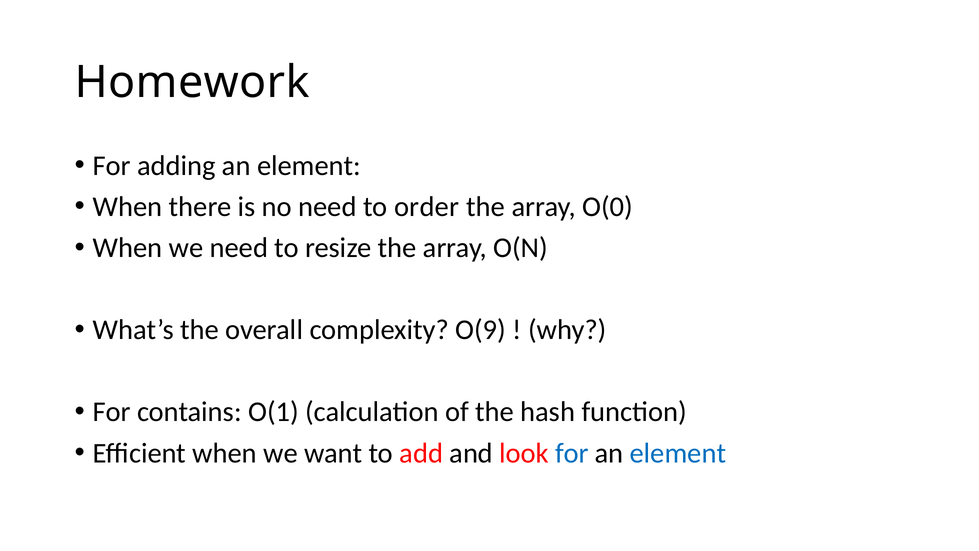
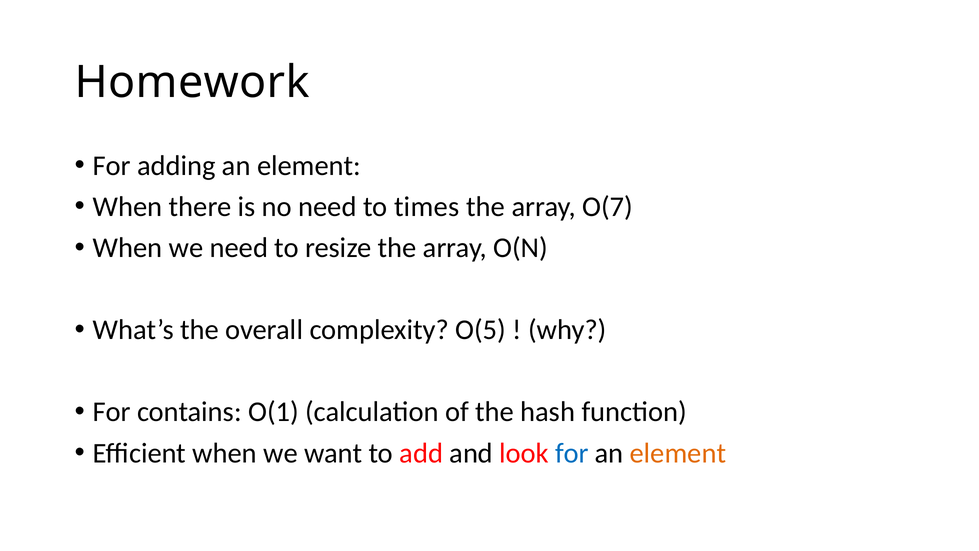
order: order -> times
O(0: O(0 -> O(7
O(9: O(9 -> O(5
element at (678, 453) colour: blue -> orange
